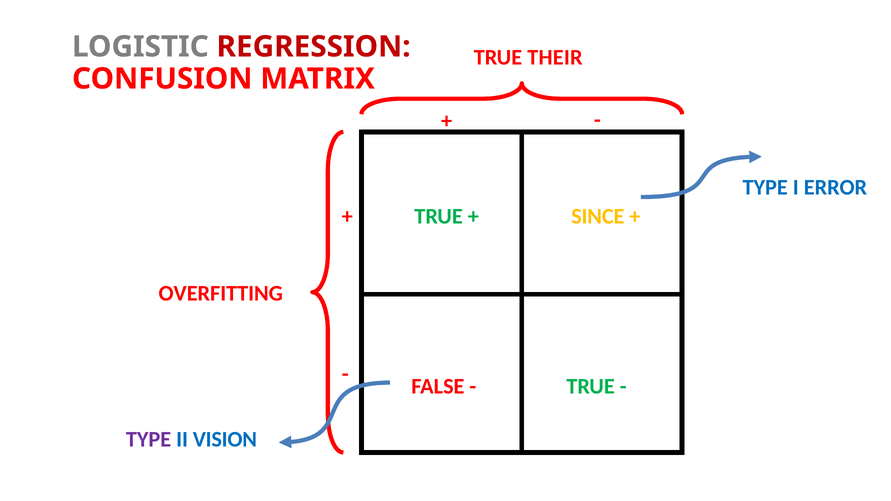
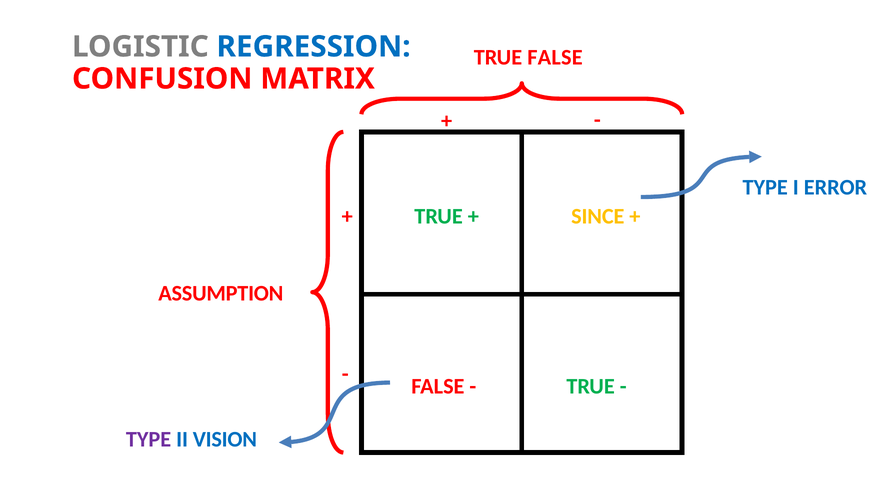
REGRESSION colour: red -> blue
TRUE THEIR: THEIR -> FALSE
OVERFITTING: OVERFITTING -> ASSUMPTION
